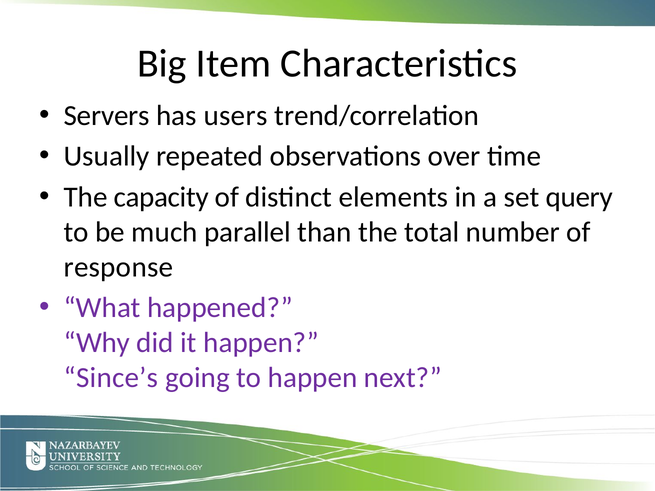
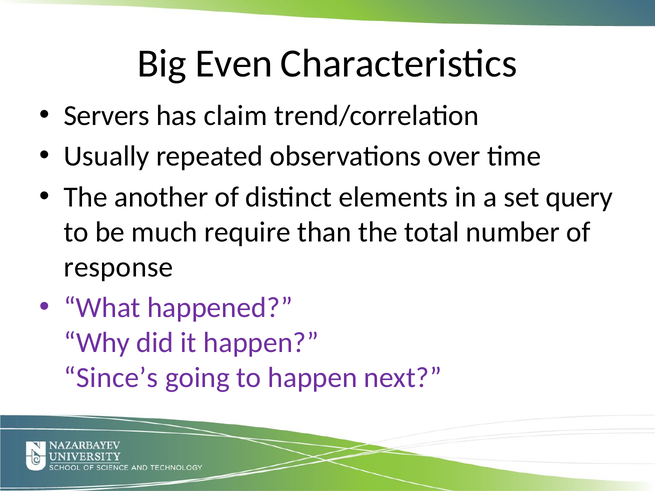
Item: Item -> Even
users: users -> claim
capacity: capacity -> another
parallel: parallel -> require
